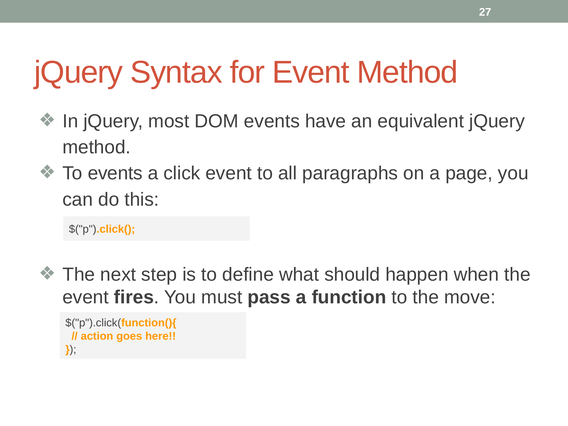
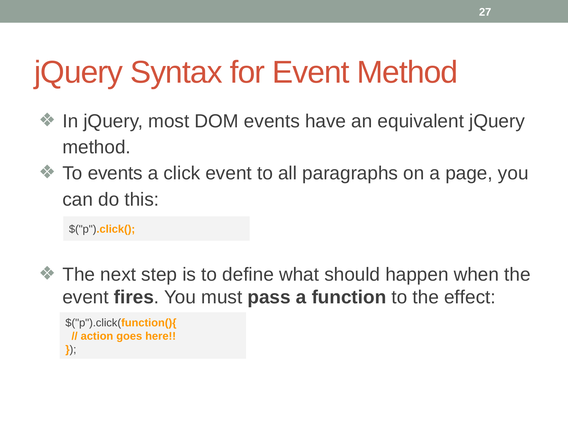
move: move -> effect
